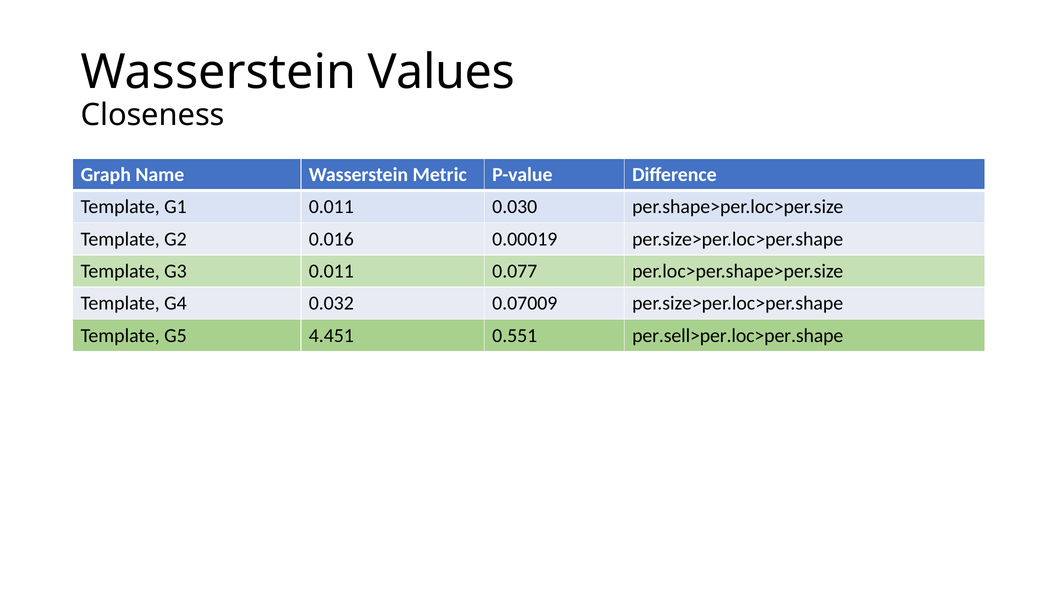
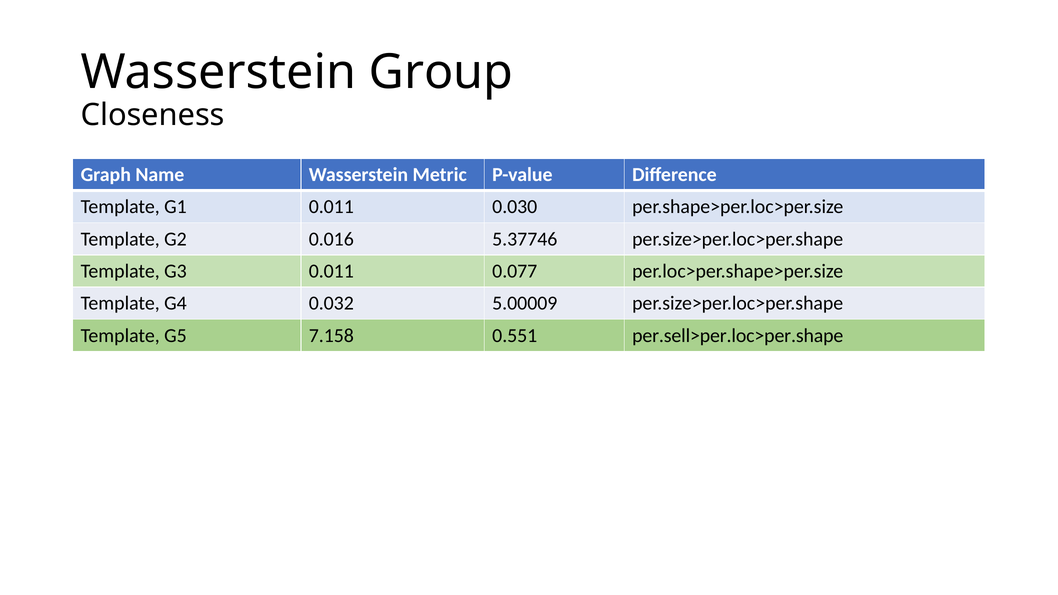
Values: Values -> Group
0.00019: 0.00019 -> 5.37746
0.07009: 0.07009 -> 5.00009
4.451: 4.451 -> 7.158
